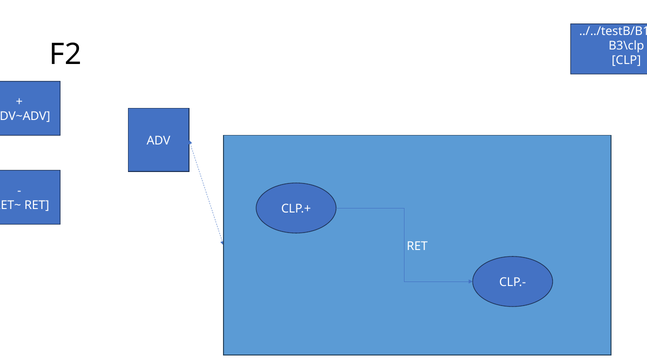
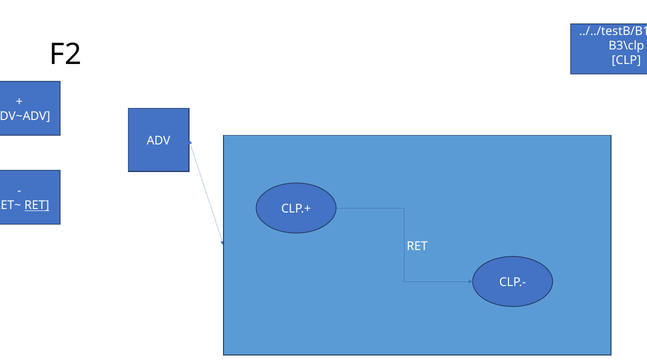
RET at (37, 205) underline: none -> present
